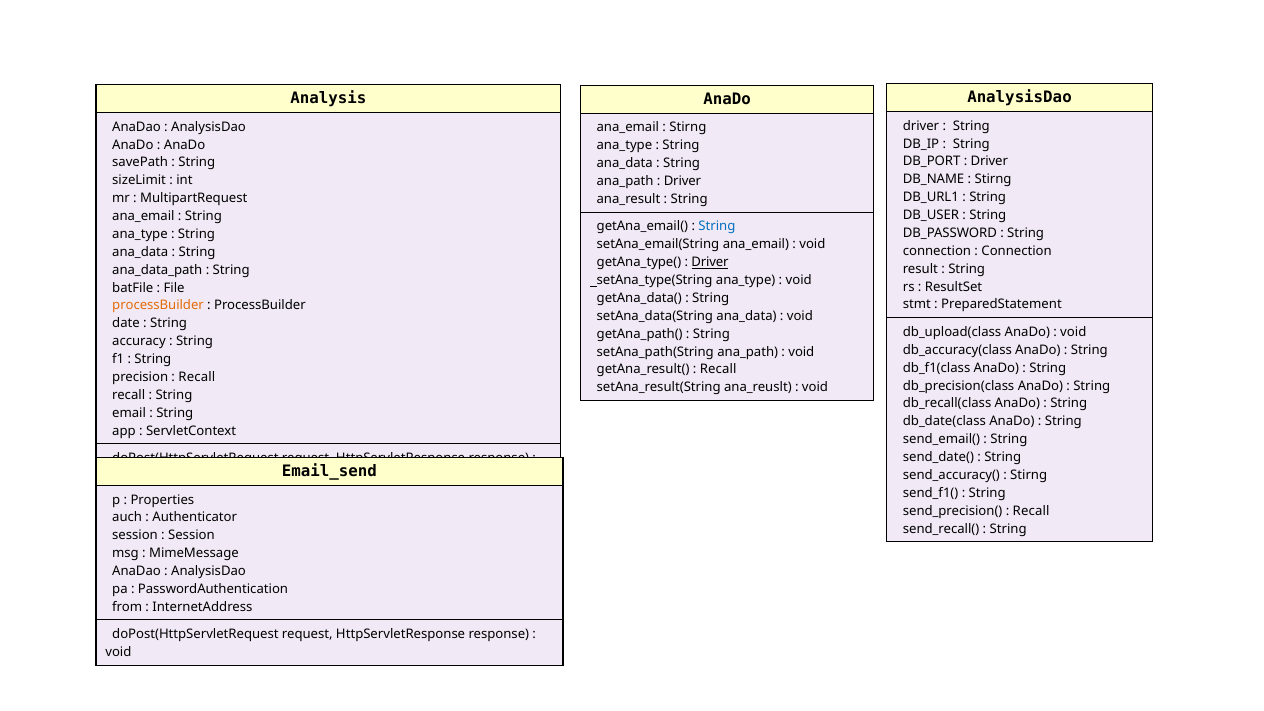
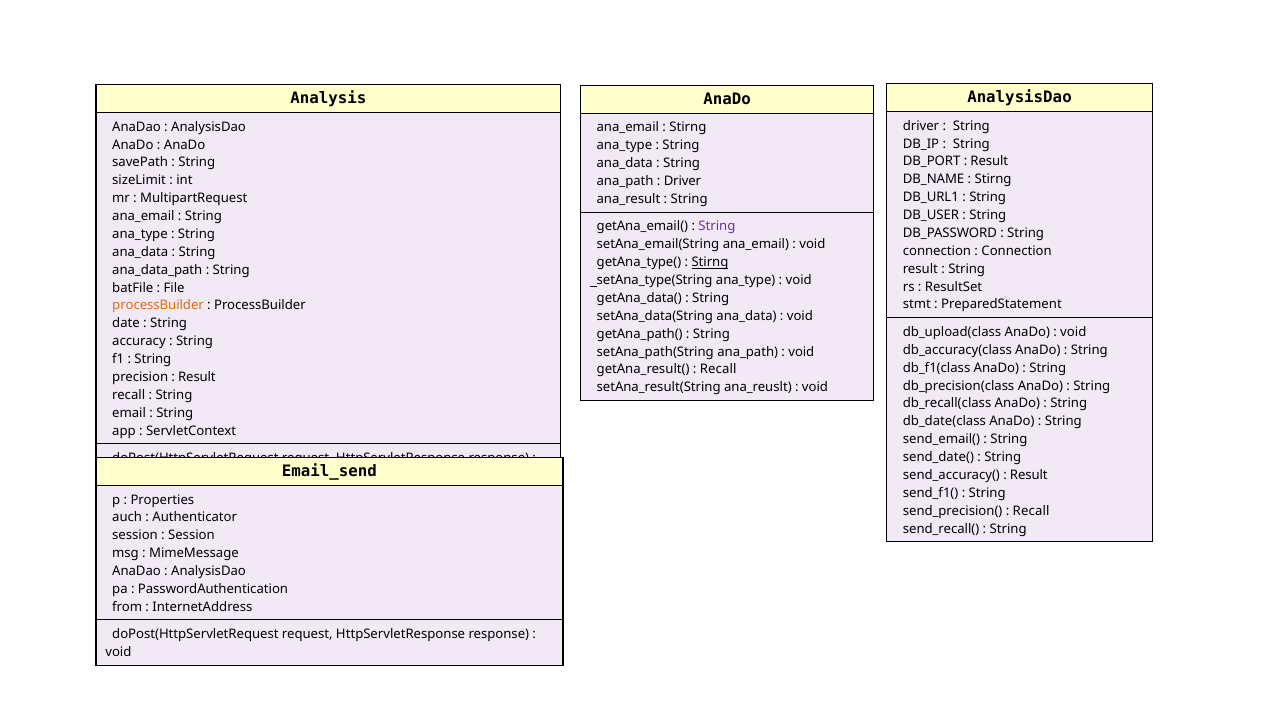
Driver at (989, 162): Driver -> Result
String at (717, 227) colour: blue -> purple
Driver at (710, 262): Driver -> Stirng
Recall at (197, 377): Recall -> Result
Stirng at (1029, 475): Stirng -> Result
